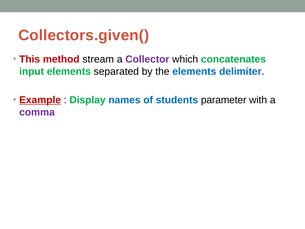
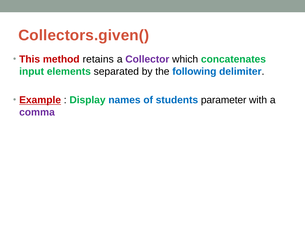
stream: stream -> retains
the elements: elements -> following
